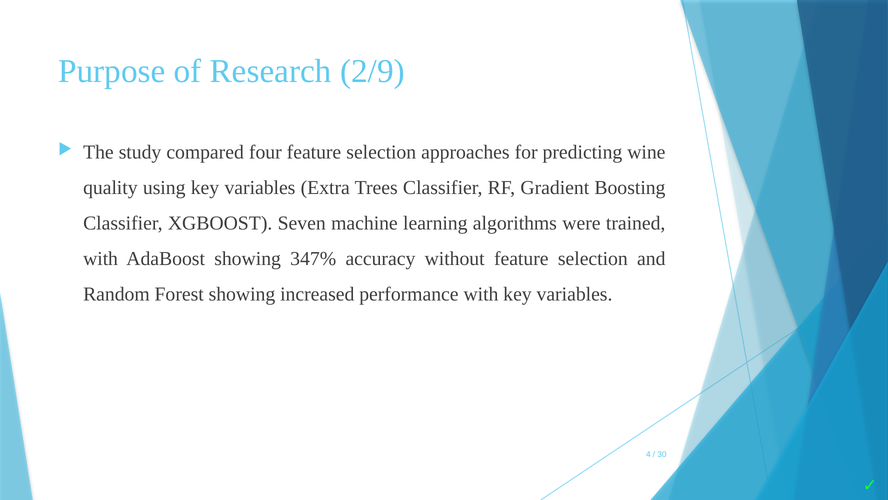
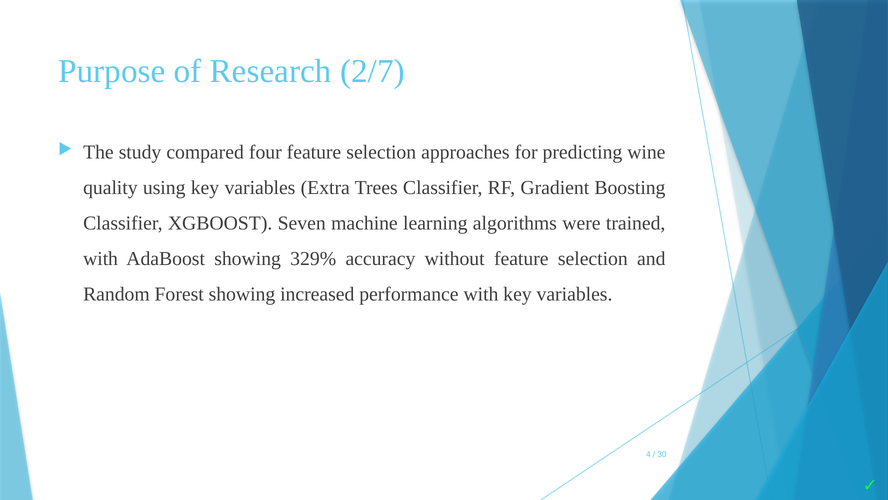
2/9: 2/9 -> 2/7
347%: 347% -> 329%
